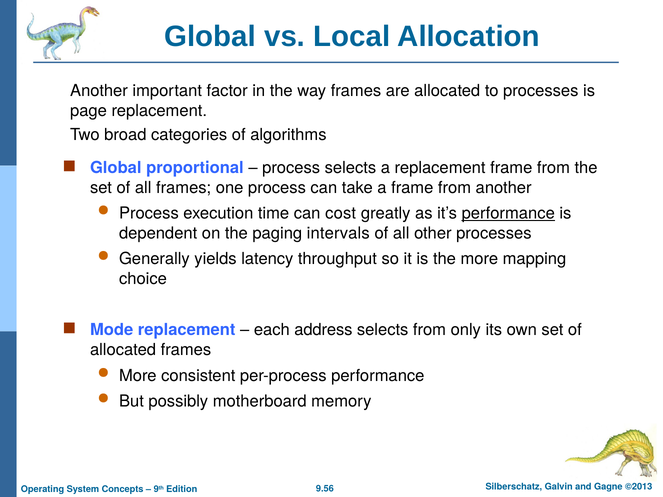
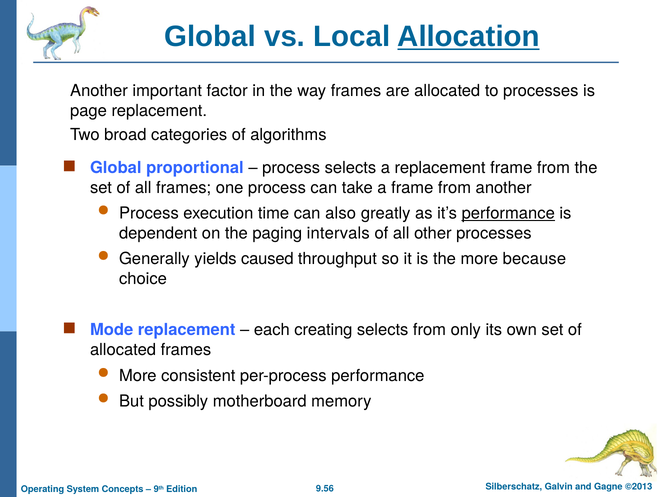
Allocation underline: none -> present
cost: cost -> also
latency: latency -> caused
mapping: mapping -> because
address: address -> creating
